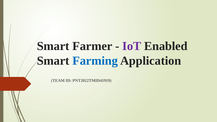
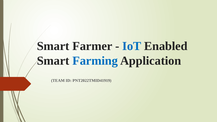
IoT colour: purple -> blue
